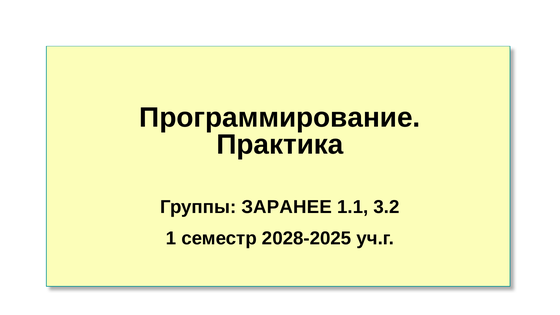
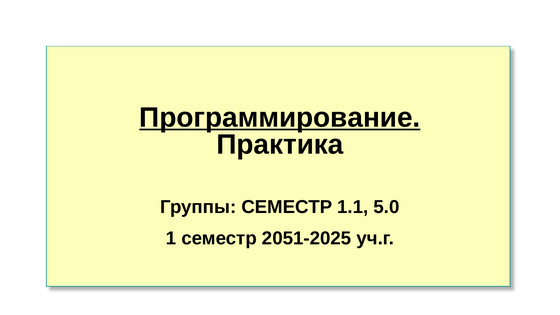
Программирование underline: none -> present
Группы ЗАРАНЕЕ: ЗАРАНЕЕ -> СЕМЕСТР
3.2: 3.2 -> 5.0
2028-2025: 2028-2025 -> 2051-2025
